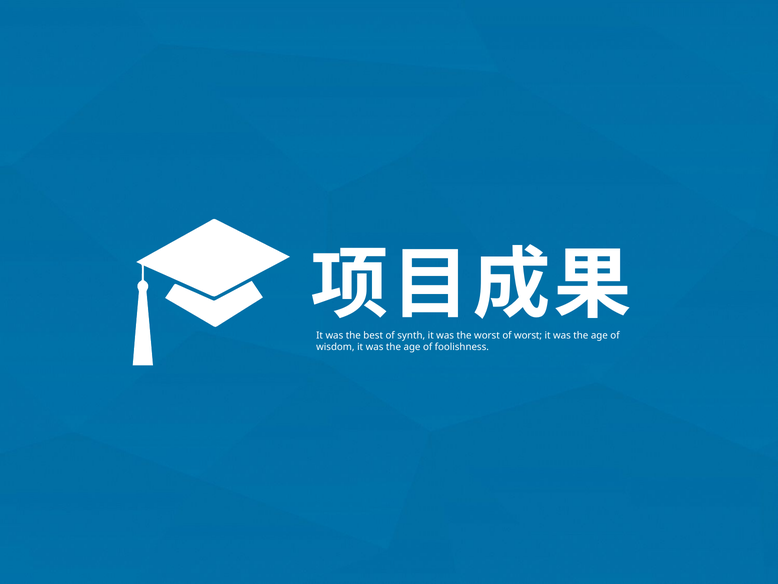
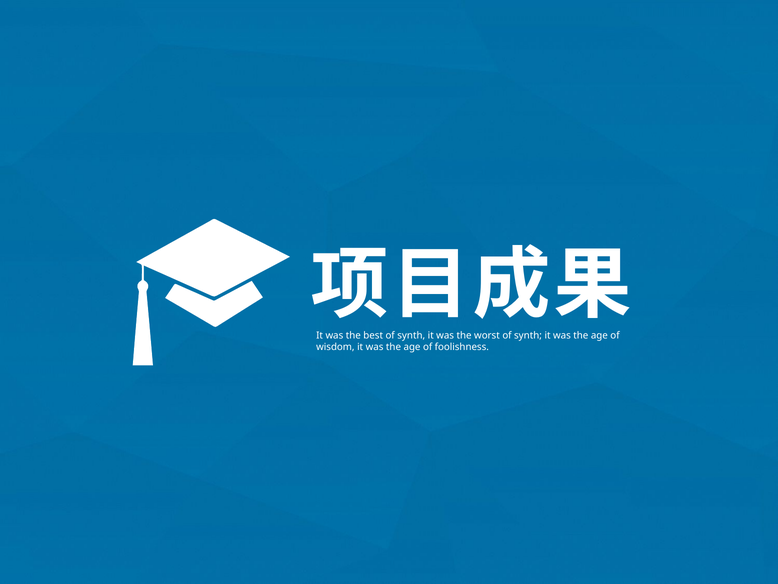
worst of worst: worst -> synth
